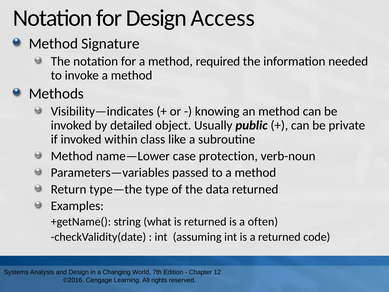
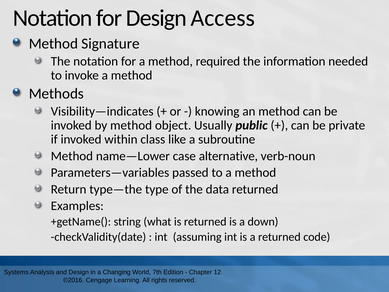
by detailed: detailed -> method
protection: protection -> alternative
often: often -> down
